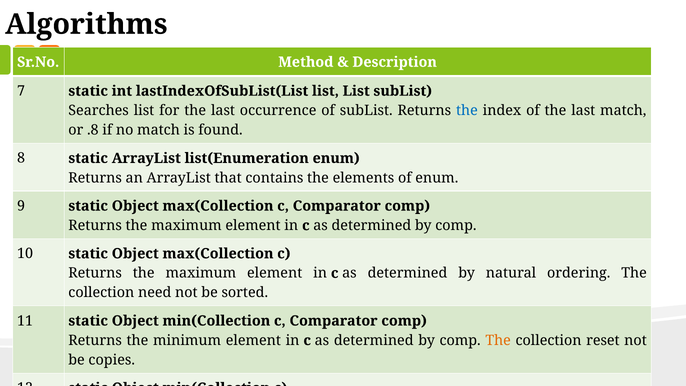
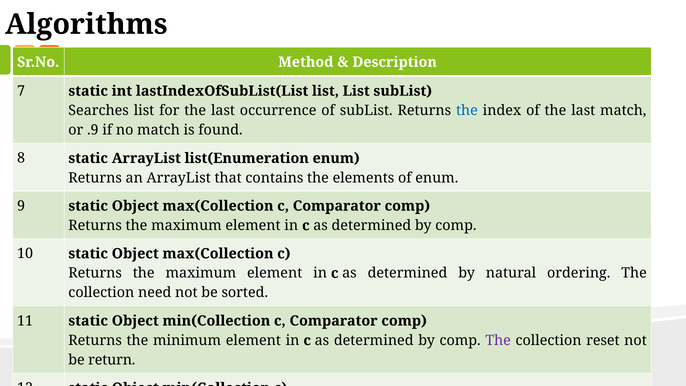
.8: .8 -> .9
The at (498, 340) colour: orange -> purple
copies: copies -> return
